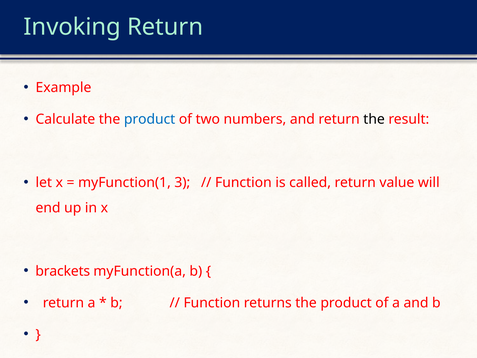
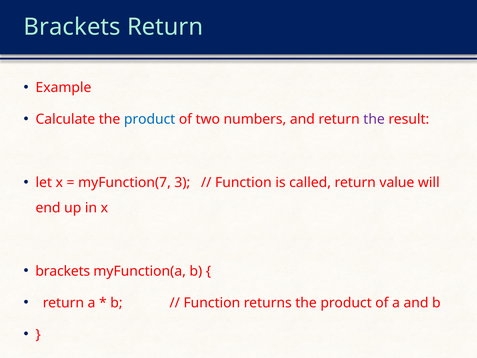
Invoking at (72, 27): Invoking -> Brackets
the at (374, 119) colour: black -> purple
myFunction(1: myFunction(1 -> myFunction(7
